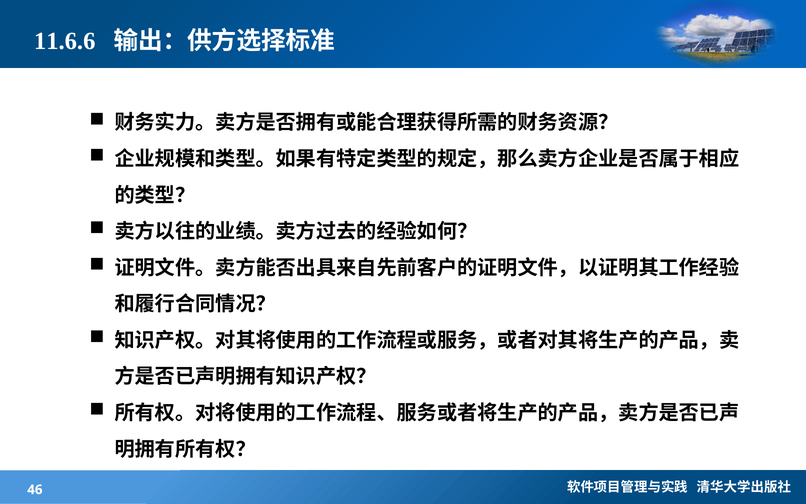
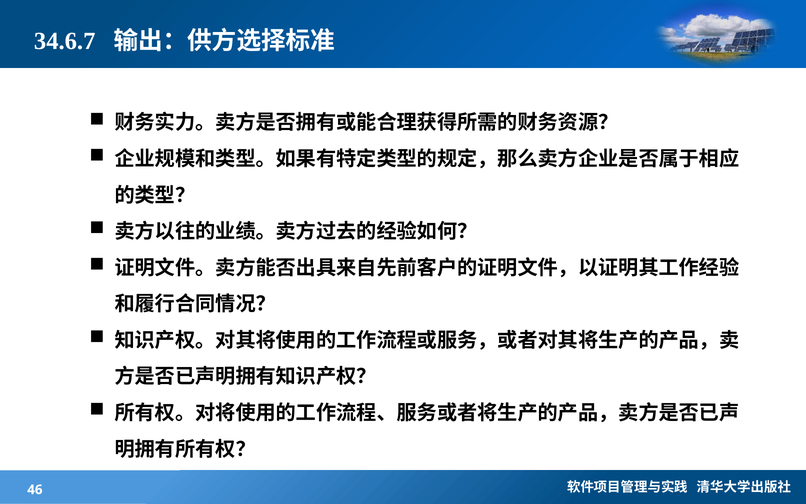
11.6.6: 11.6.6 -> 34.6.7
